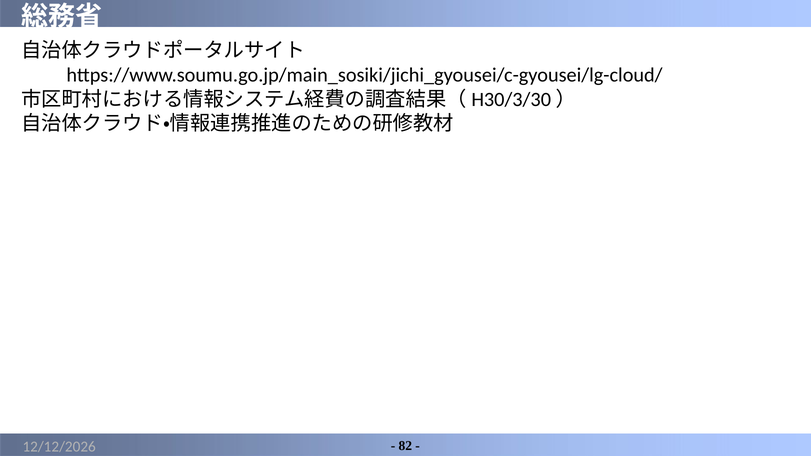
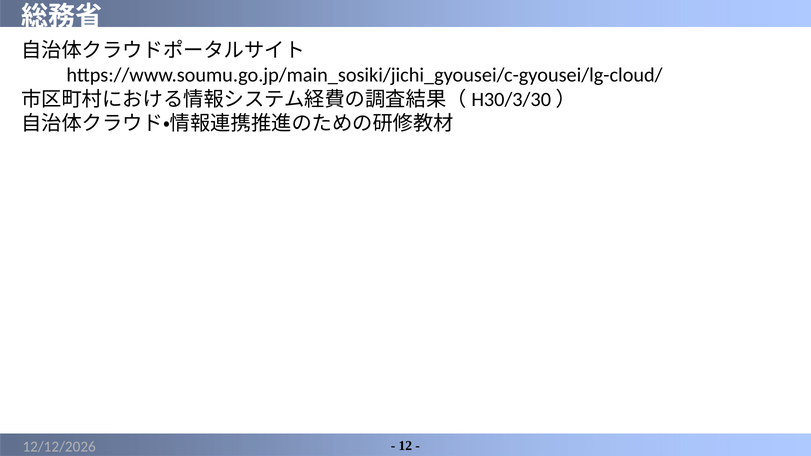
82: 82 -> 12
